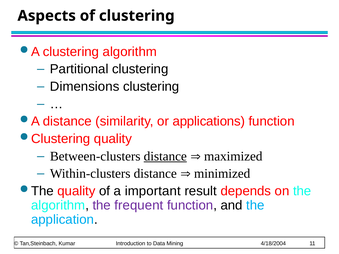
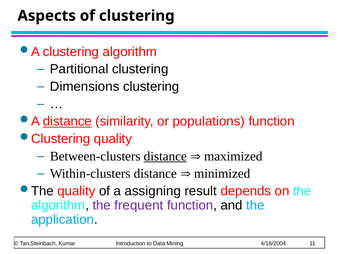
distance at (67, 121) underline: none -> present
applications: applications -> populations
important: important -> assigning
